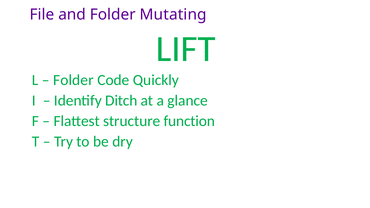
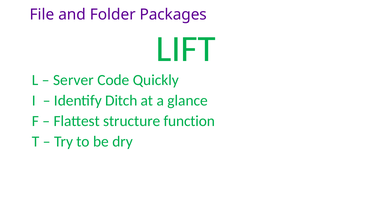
Mutating: Mutating -> Packages
Folder at (73, 80): Folder -> Server
